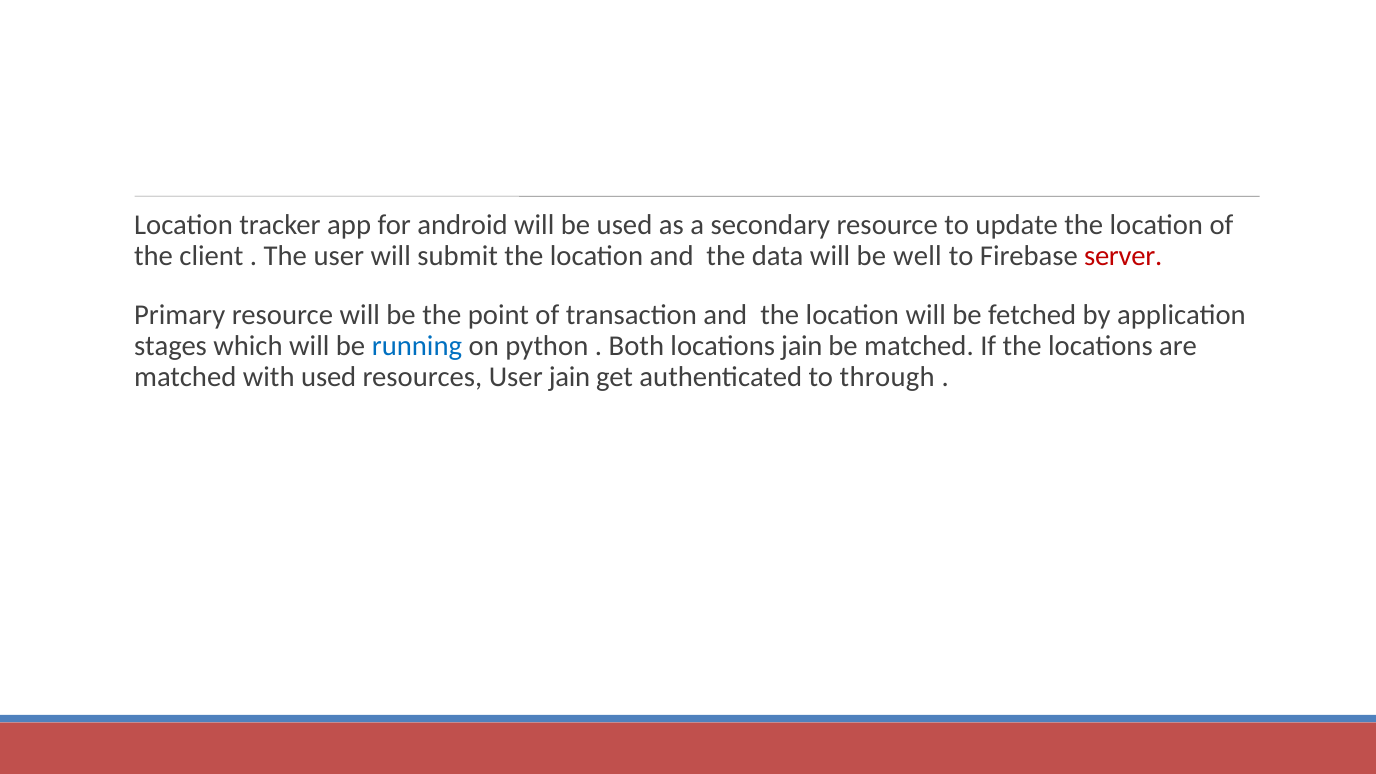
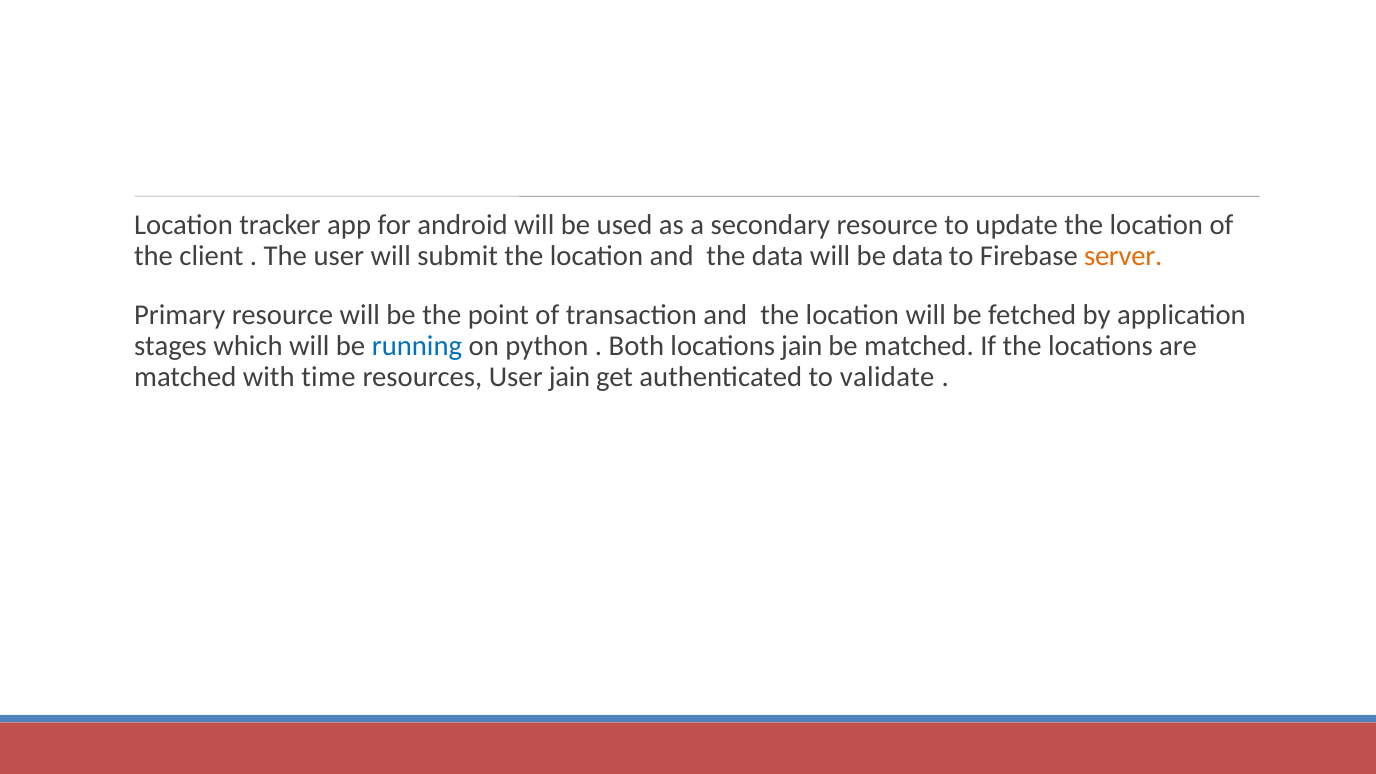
be well: well -> data
server colour: red -> orange
with used: used -> time
through: through -> validate
